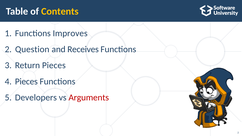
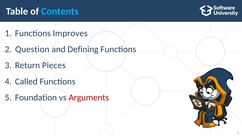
Contents colour: yellow -> light blue
Receives: Receives -> Defining
Pieces at (26, 82): Pieces -> Called
Developers: Developers -> Foundation
